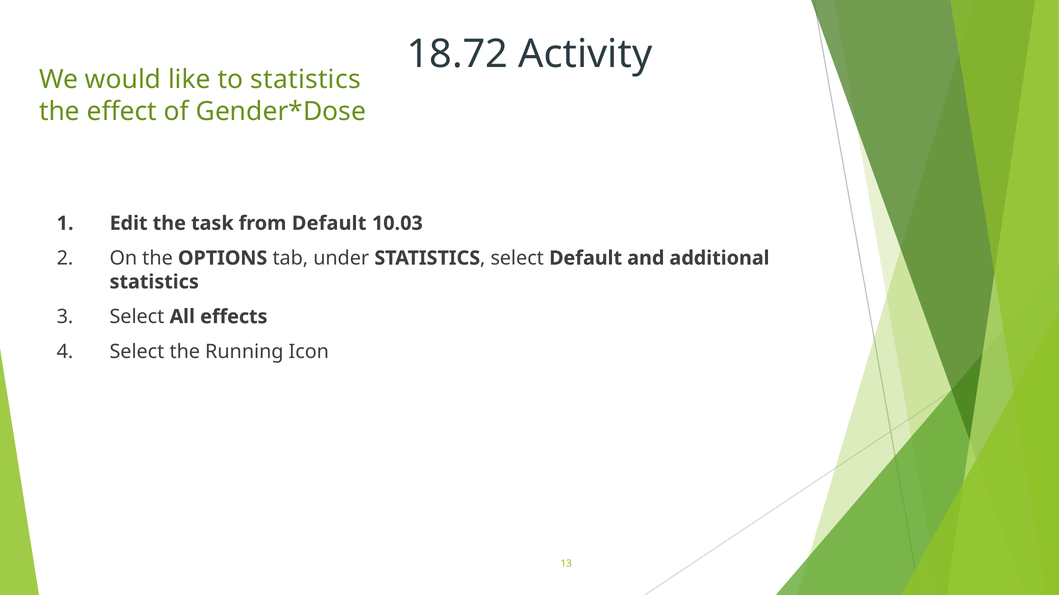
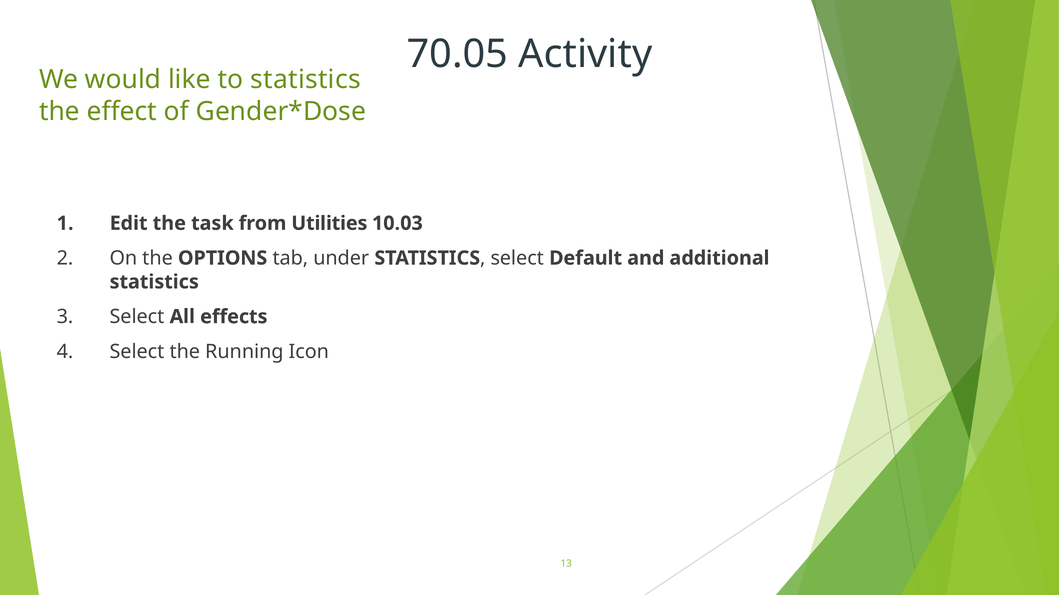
18.72: 18.72 -> 70.05
from Default: Default -> Utilities
